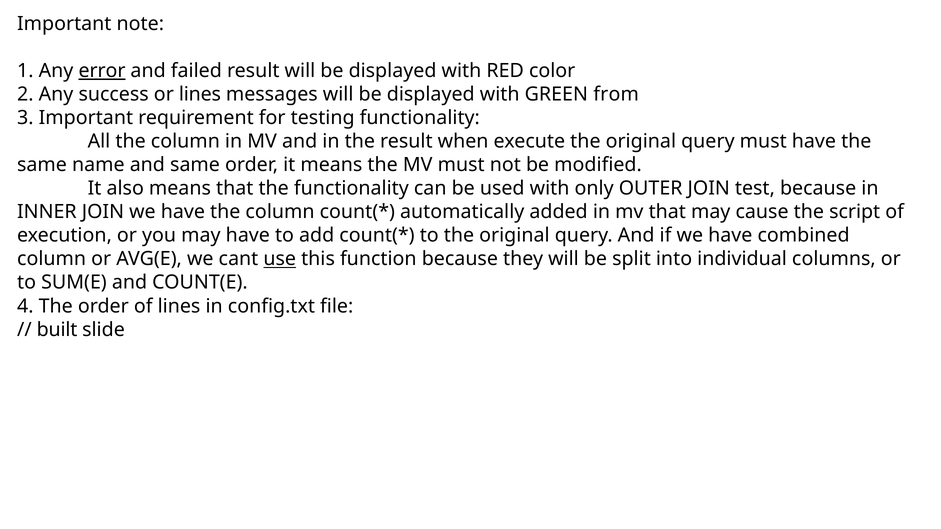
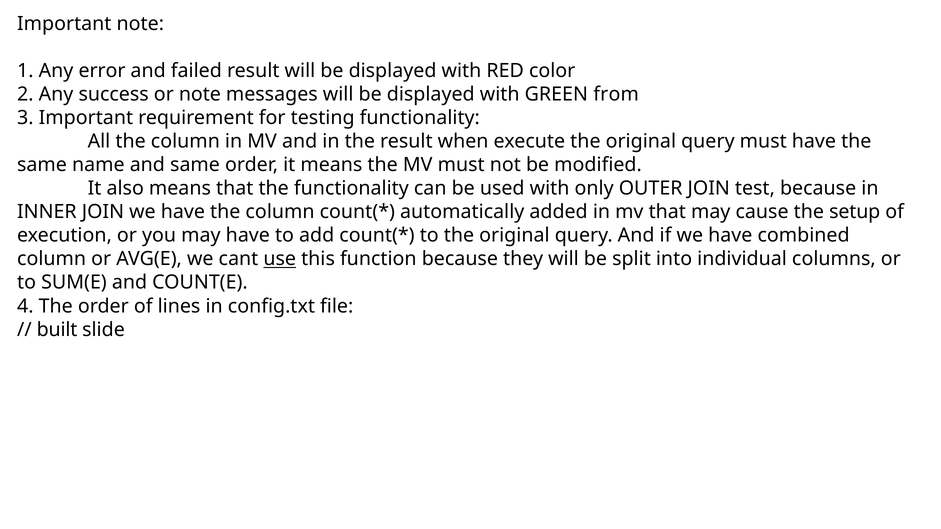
error underline: present -> none
or lines: lines -> note
script: script -> setup
